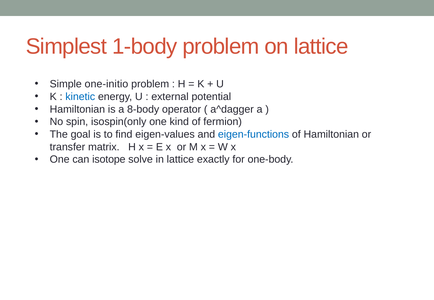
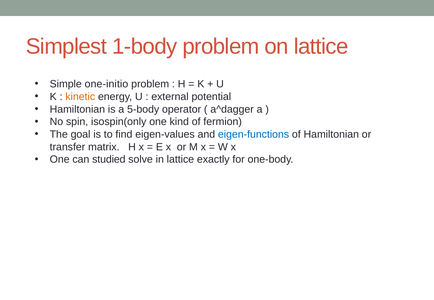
kinetic colour: blue -> orange
8-body: 8-body -> 5-body
isotope: isotope -> studied
